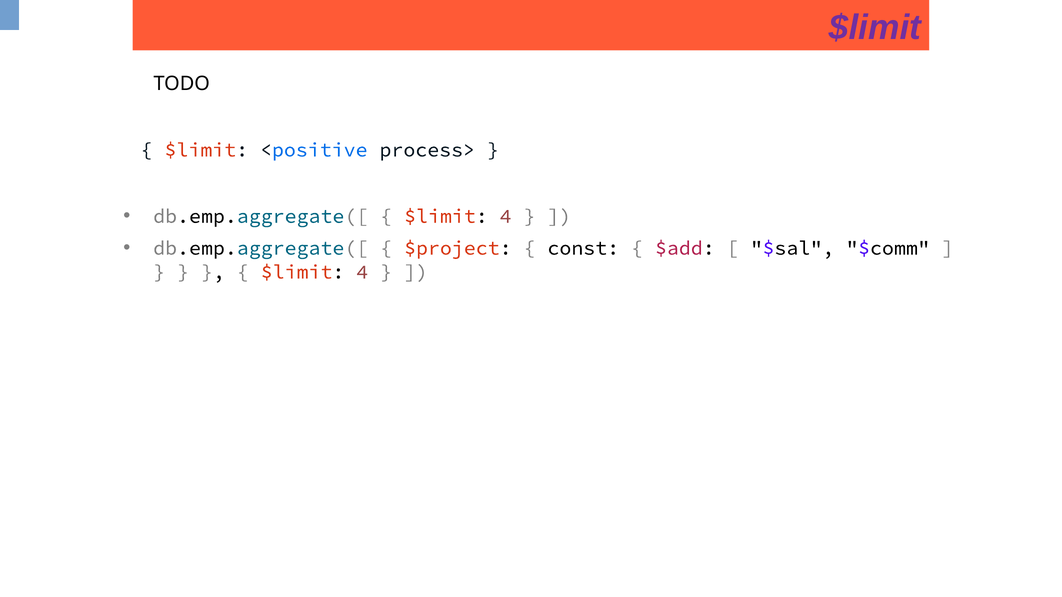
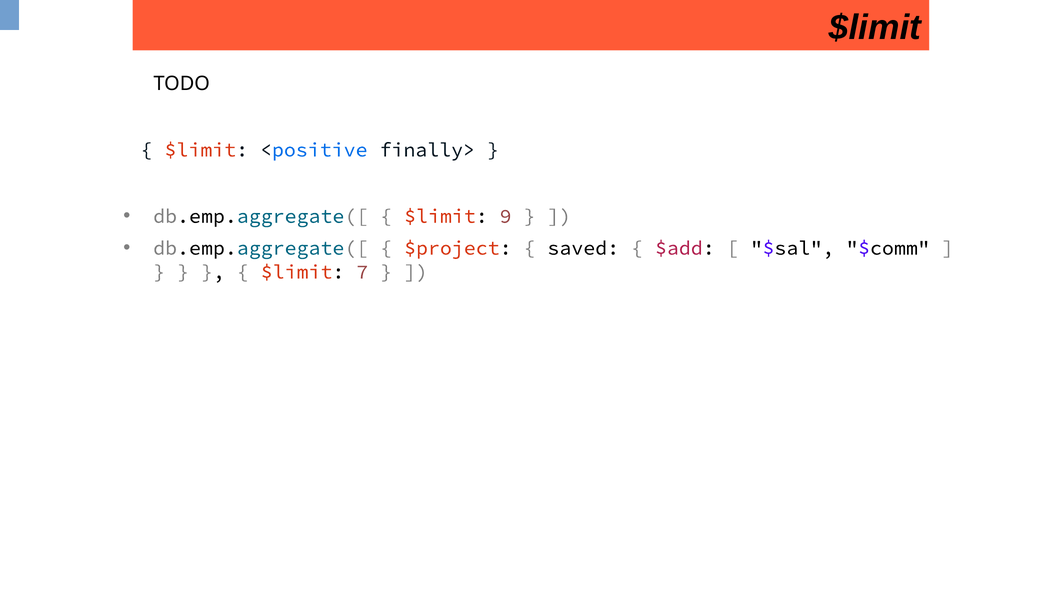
$limit at (875, 28) colour: purple -> black
process>: process> -> finally>
4 at (506, 216): 4 -> 9
const: const -> saved
4 at (362, 272): 4 -> 7
